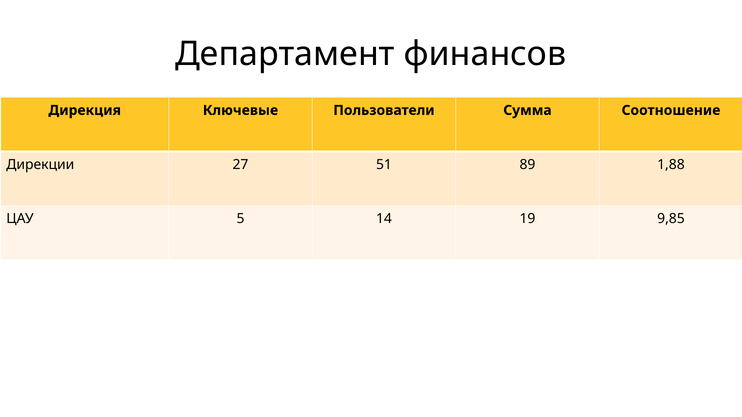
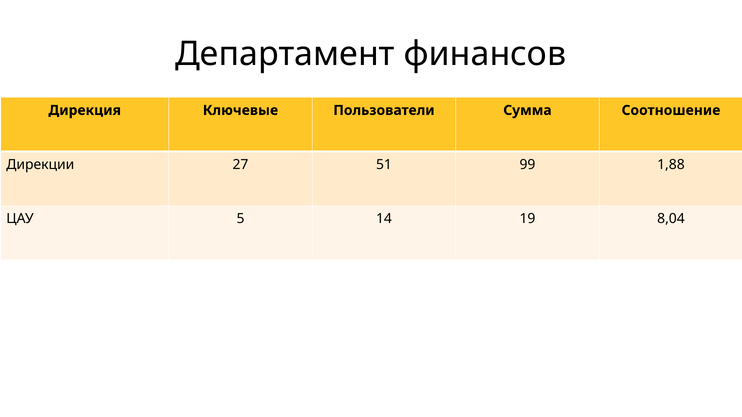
89: 89 -> 99
9,85: 9,85 -> 8,04
